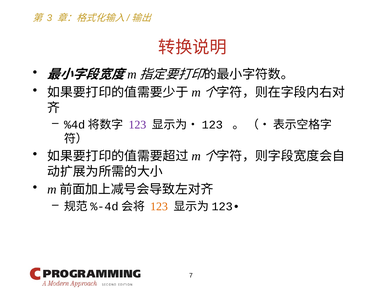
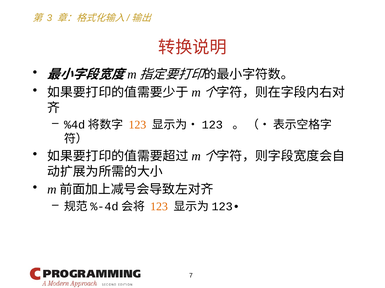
123 at (137, 125) colour: purple -> orange
